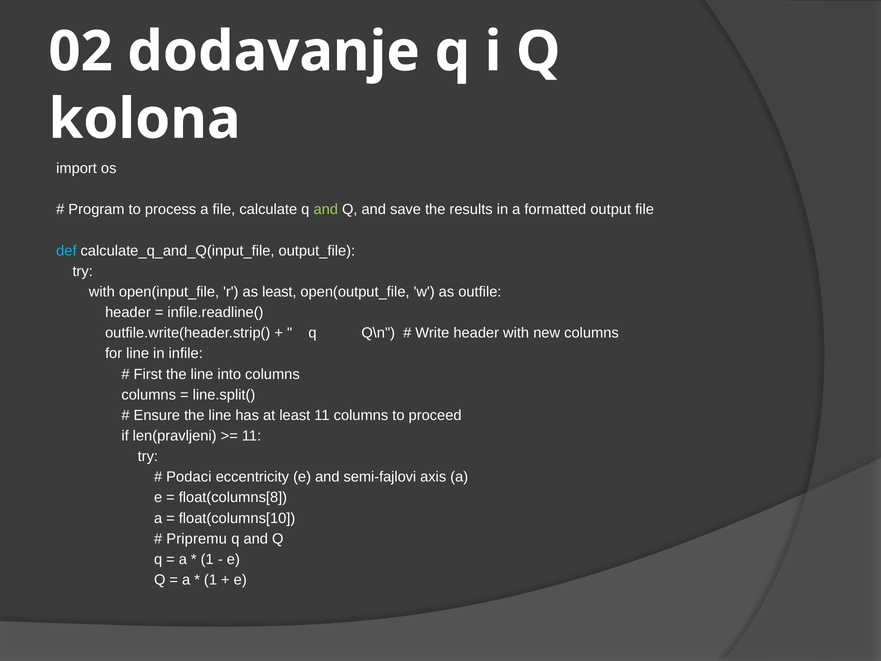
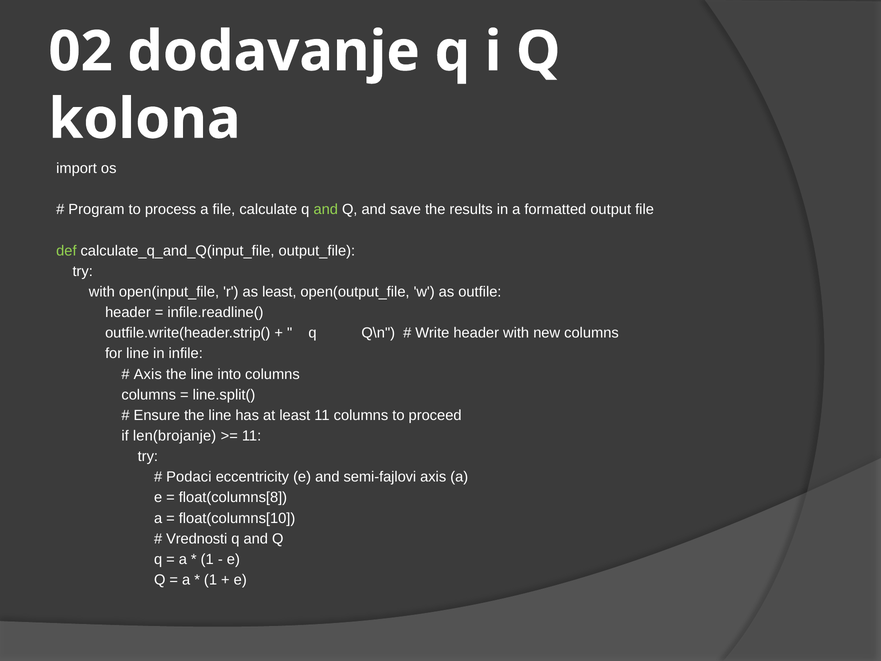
def colour: light blue -> light green
First at (148, 374): First -> Axis
len(pravljeni: len(pravljeni -> len(brojanje
Pripremu: Pripremu -> Vrednosti
